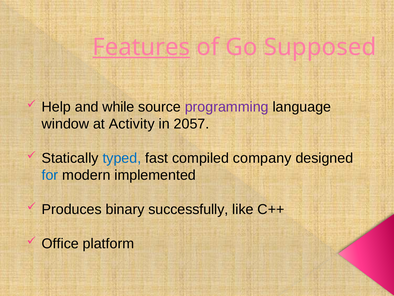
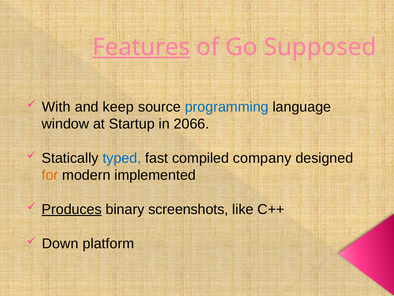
Help: Help -> With
while: while -> keep
programming colour: purple -> blue
Activity: Activity -> Startup
2057: 2057 -> 2066
for colour: blue -> orange
Produces underline: none -> present
successfully: successfully -> screenshots
Office: Office -> Down
